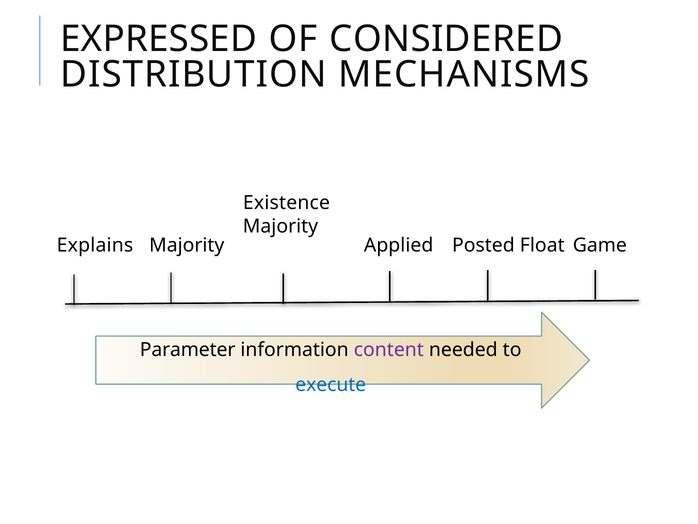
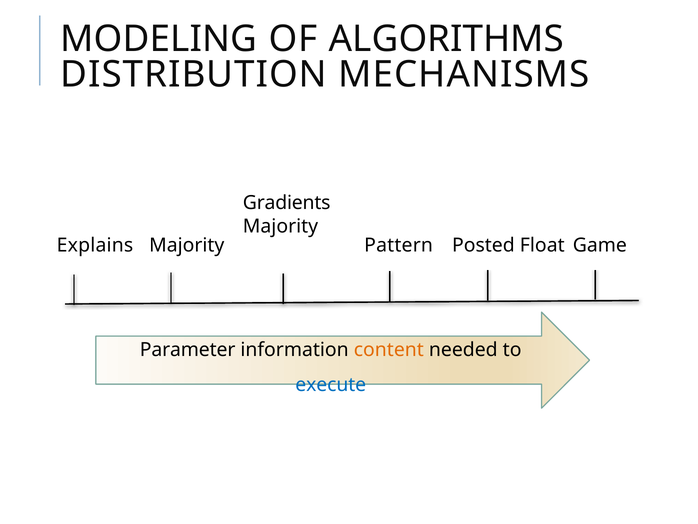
EXPRESSED: EXPRESSED -> MODELING
CONSIDERED: CONSIDERED -> ALGORITHMS
Existence: Existence -> Gradients
Applied: Applied -> Pattern
content colour: purple -> orange
